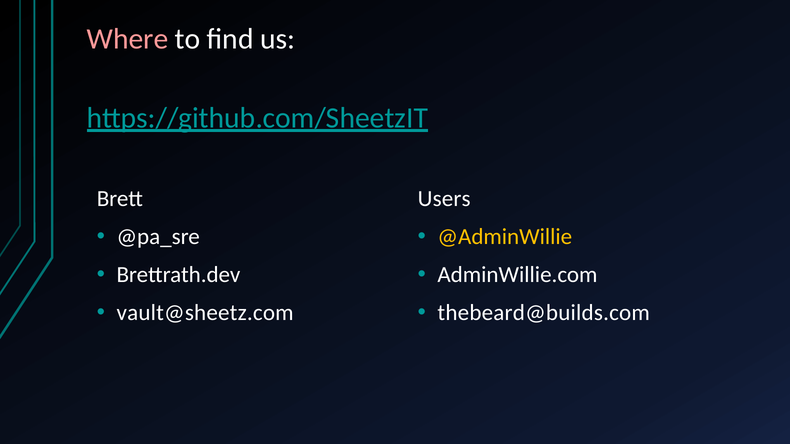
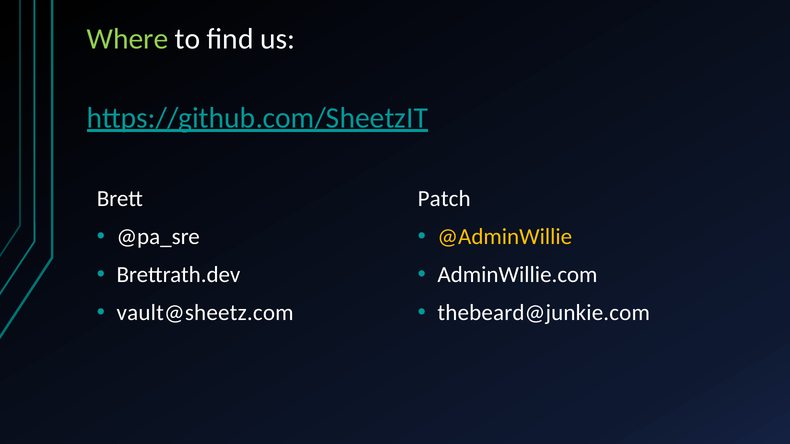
Where colour: pink -> light green
Users: Users -> Patch
thebeard@builds.com: thebeard@builds.com -> thebeard@junkie.com
